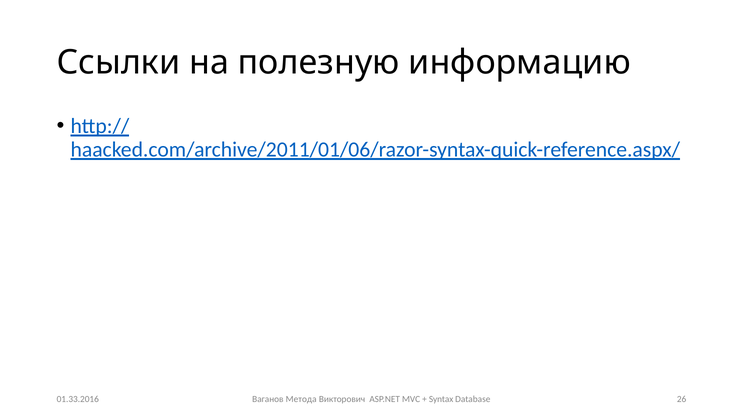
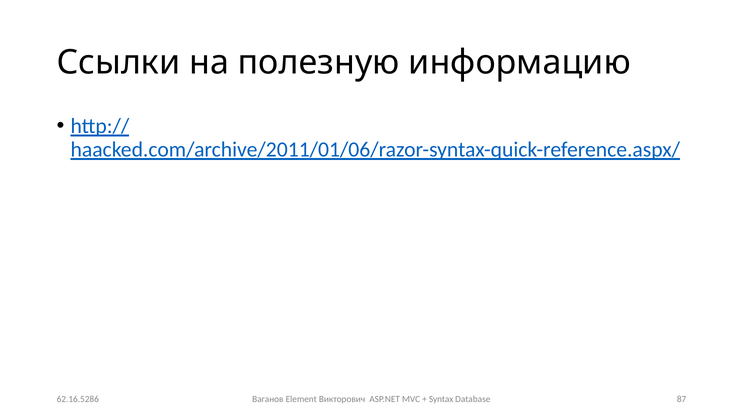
Метода: Метода -> Element
26: 26 -> 87
01.33.2016: 01.33.2016 -> 62.16.5286
